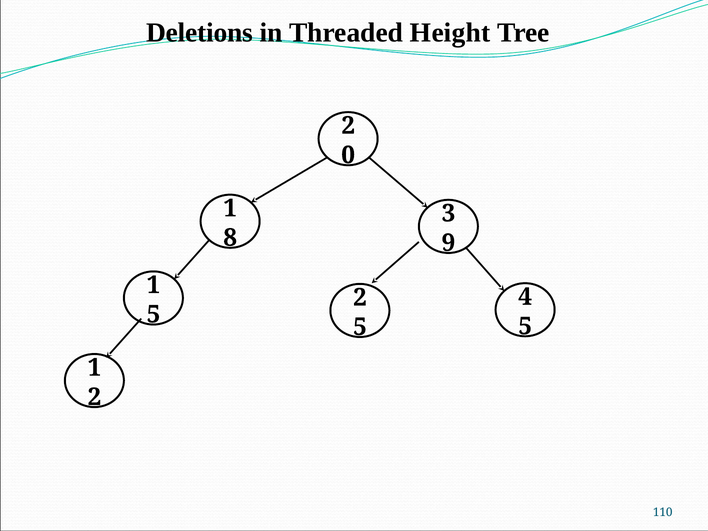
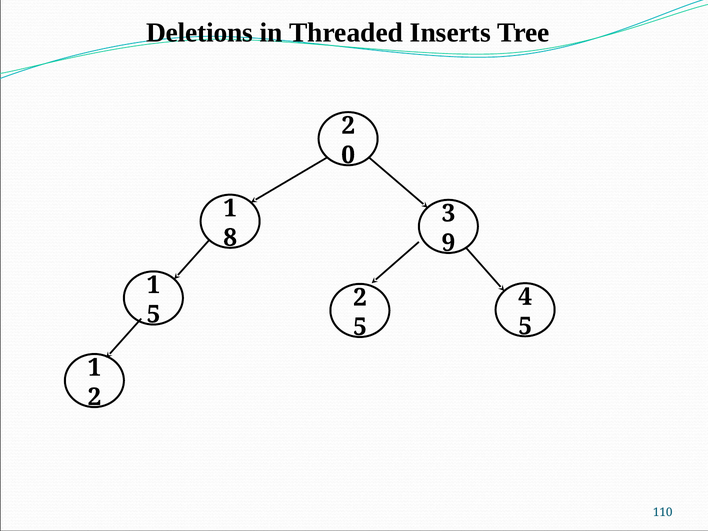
Height: Height -> Inserts
